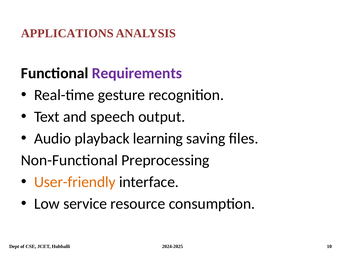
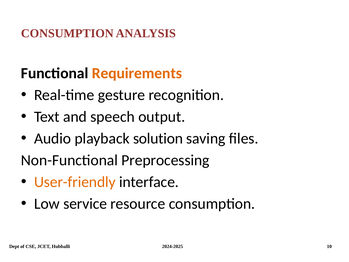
APPLICATIONS at (67, 33): APPLICATIONS -> CONSUMPTION
Requirements colour: purple -> orange
learning: learning -> solution
